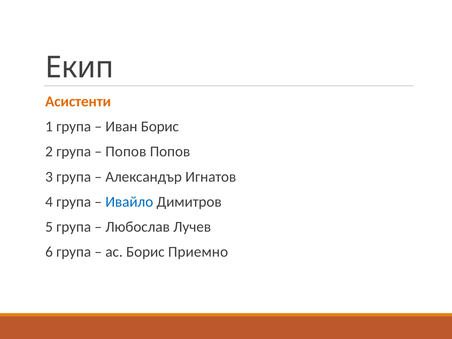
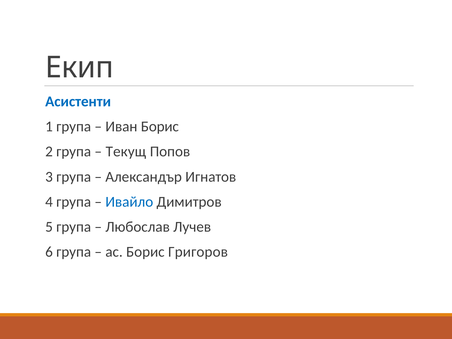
Асистенти colour: orange -> blue
Попов at (126, 152): Попов -> Текущ
Приемно: Приемно -> Григоров
